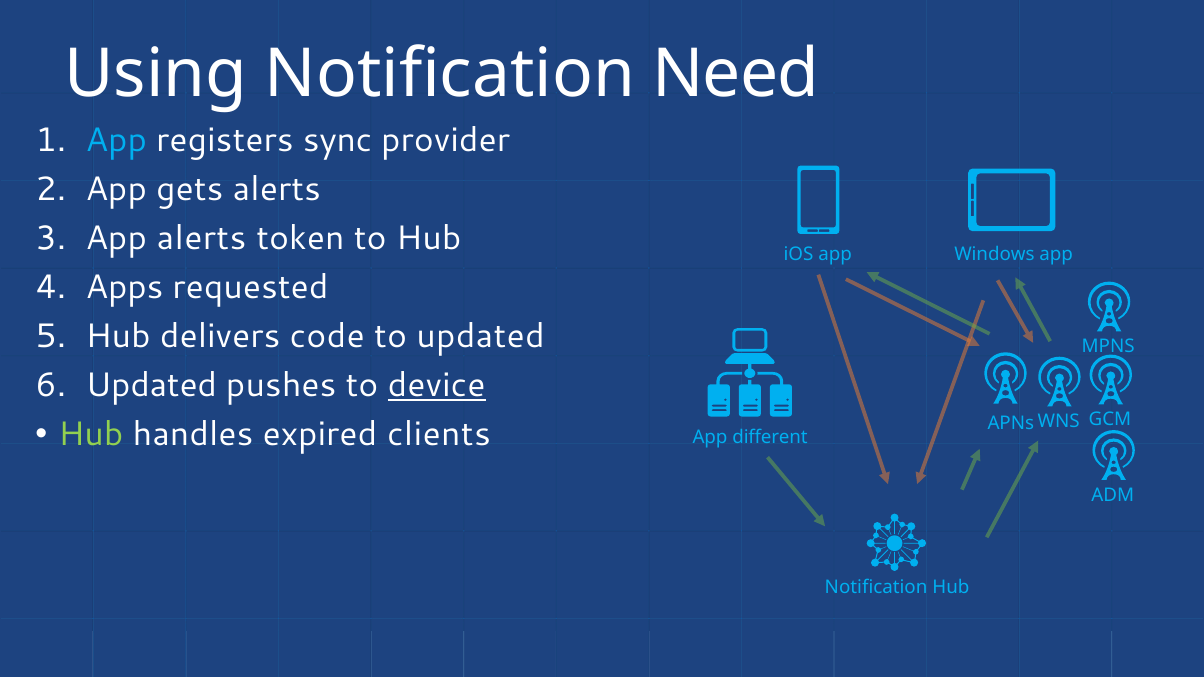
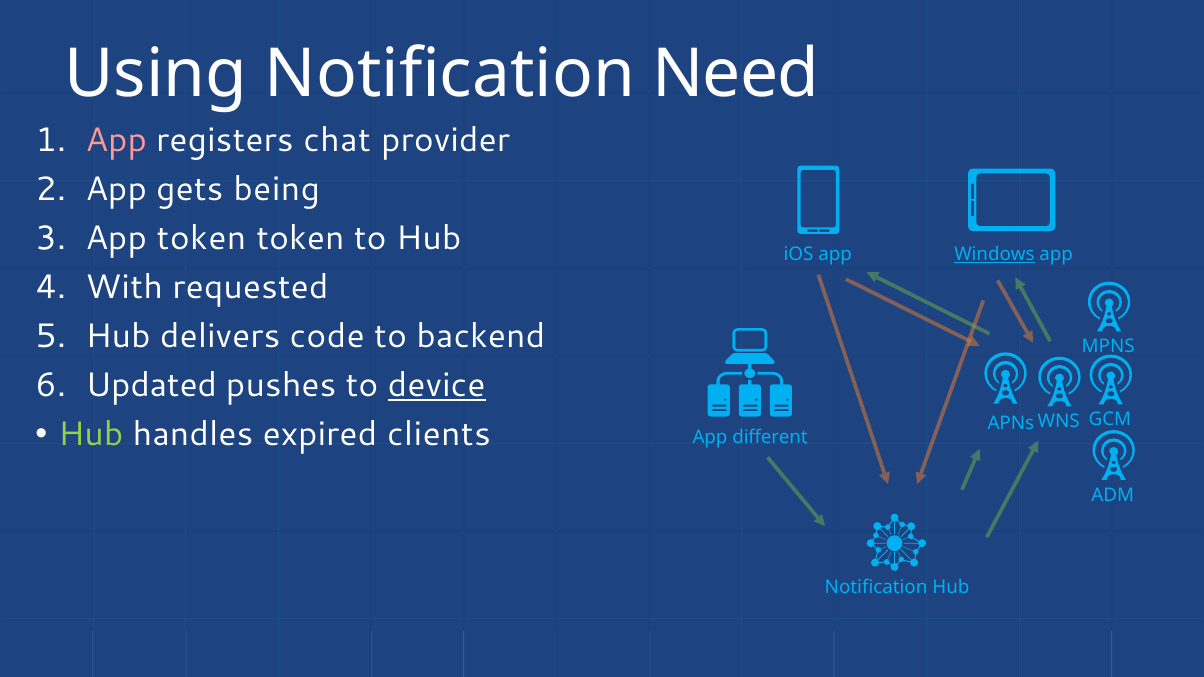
App at (116, 140) colour: light blue -> pink
sync: sync -> chat
gets alerts: alerts -> being
App alerts: alerts -> token
Windows underline: none -> present
Apps: Apps -> With
to updated: updated -> backend
